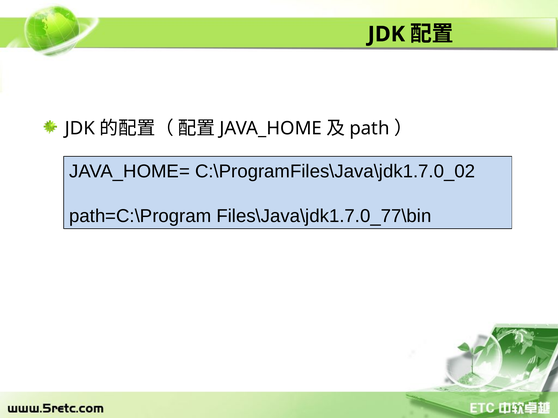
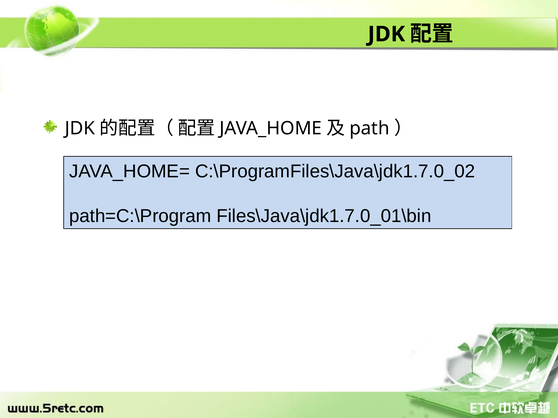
Files\Java\jdk1.7.0_77\bin: Files\Java\jdk1.7.0_77\bin -> Files\Java\jdk1.7.0_01\bin
